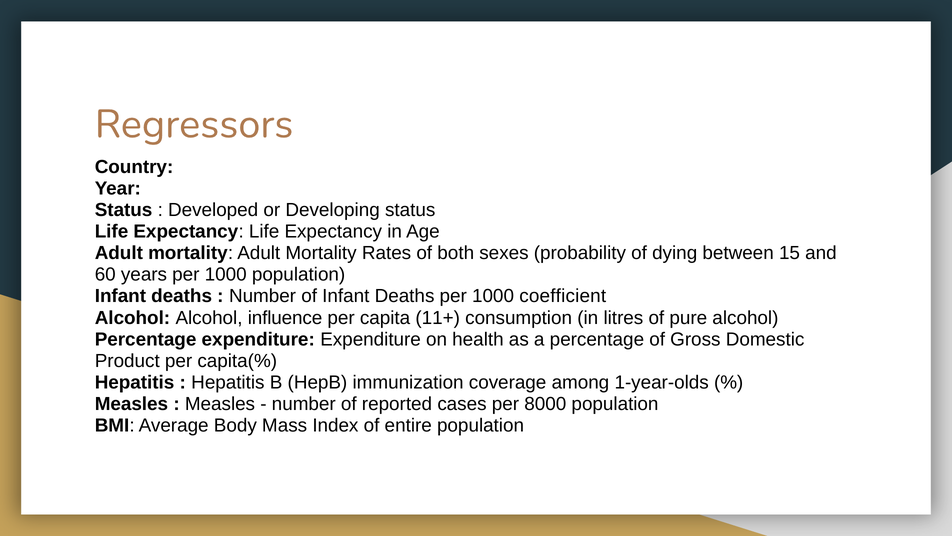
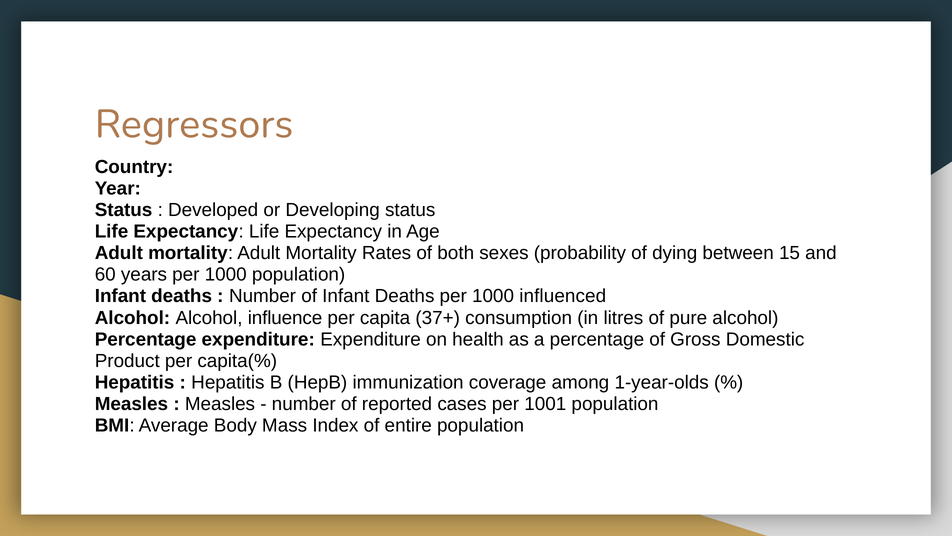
coefficient: coefficient -> influenced
11+: 11+ -> 37+
8000: 8000 -> 1001
